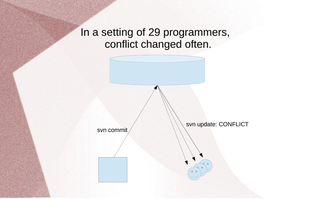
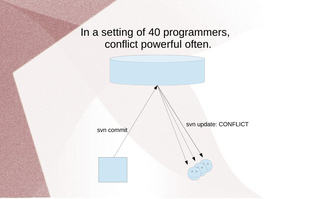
29: 29 -> 40
changed: changed -> powerful
